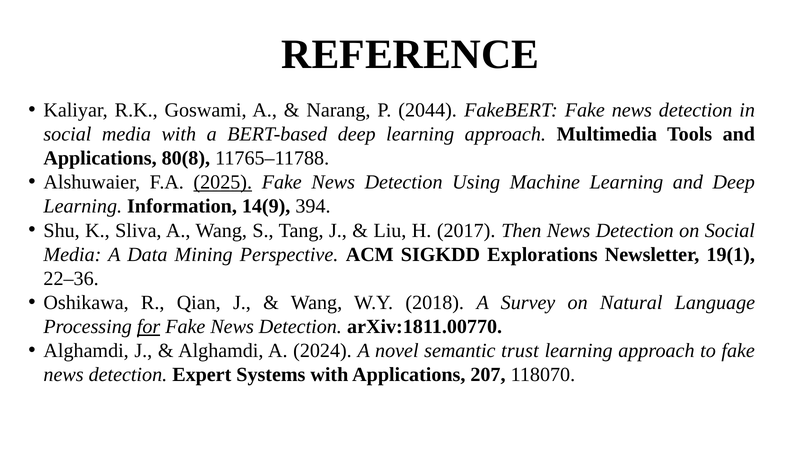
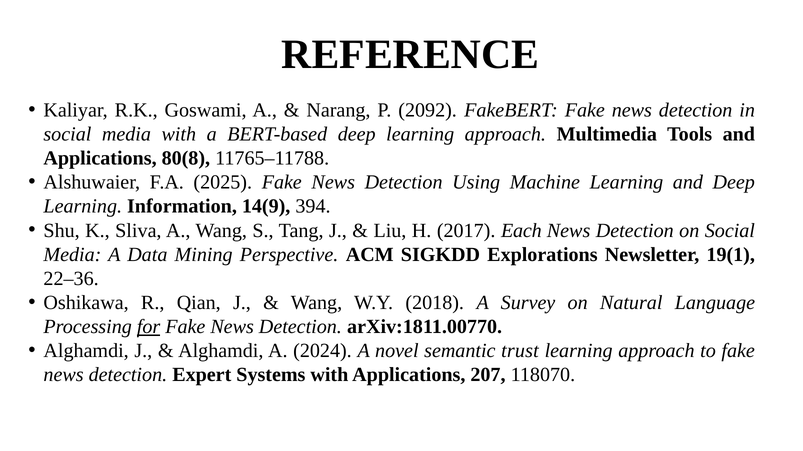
2044: 2044 -> 2092
2025 underline: present -> none
Then: Then -> Each
